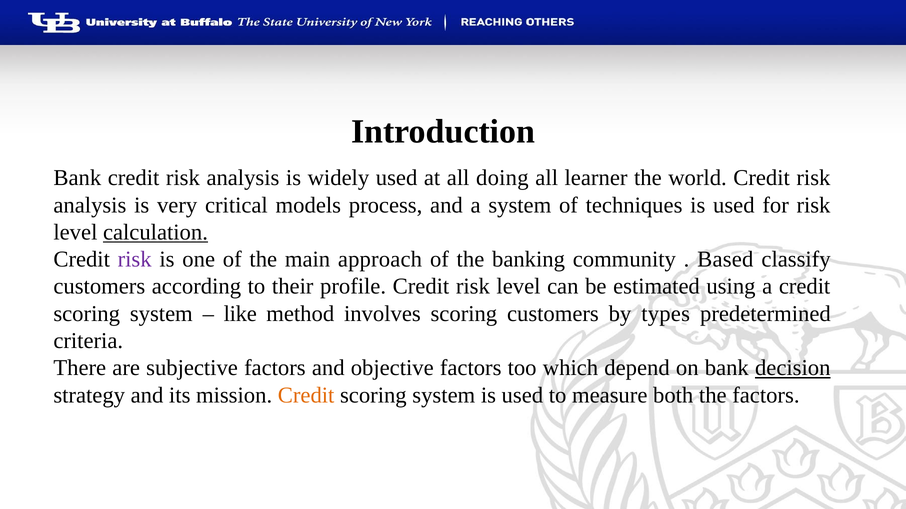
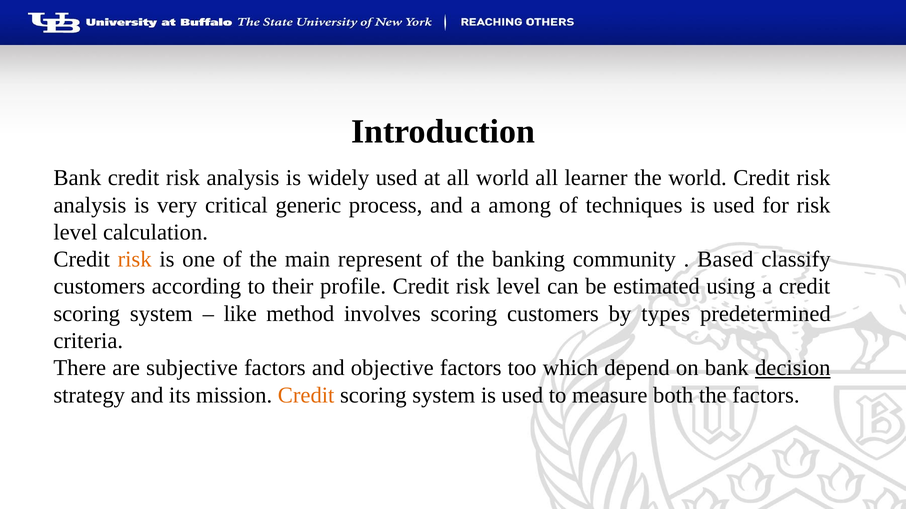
all doing: doing -> world
models: models -> generic
a system: system -> among
calculation underline: present -> none
risk at (135, 260) colour: purple -> orange
approach: approach -> represent
